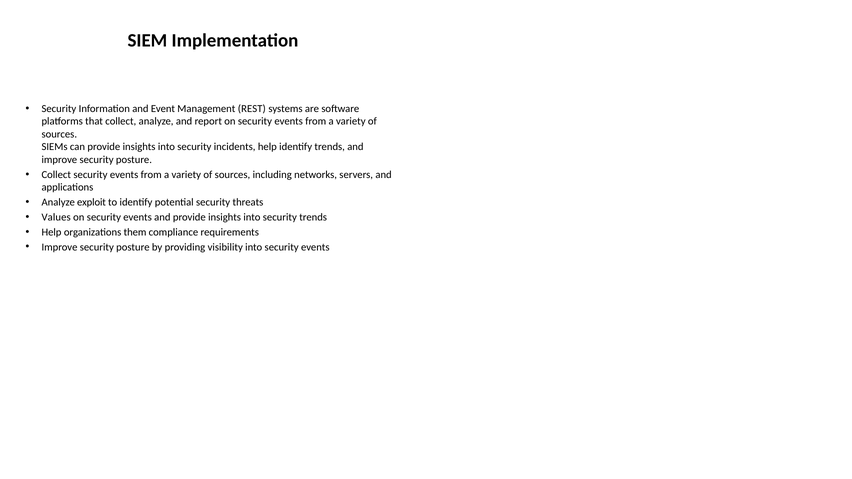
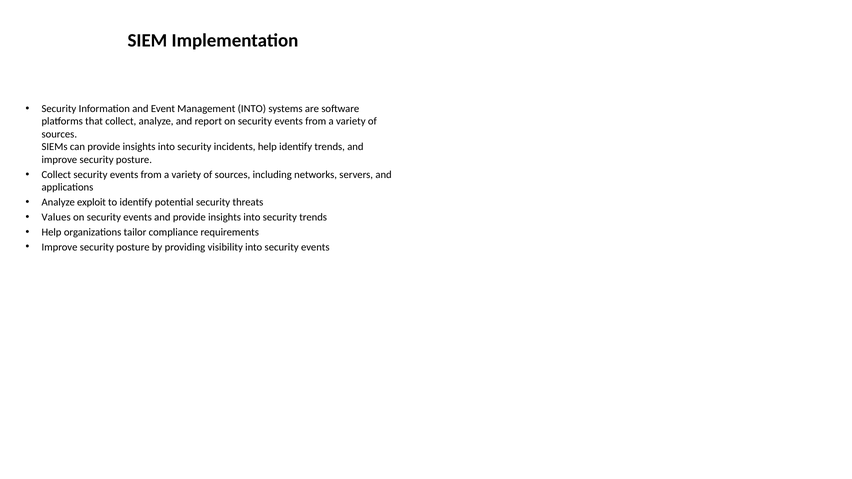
Management REST: REST -> INTO
them: them -> tailor
